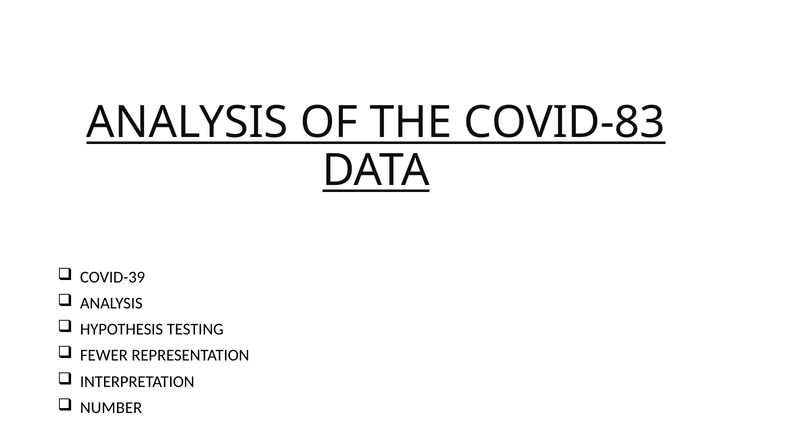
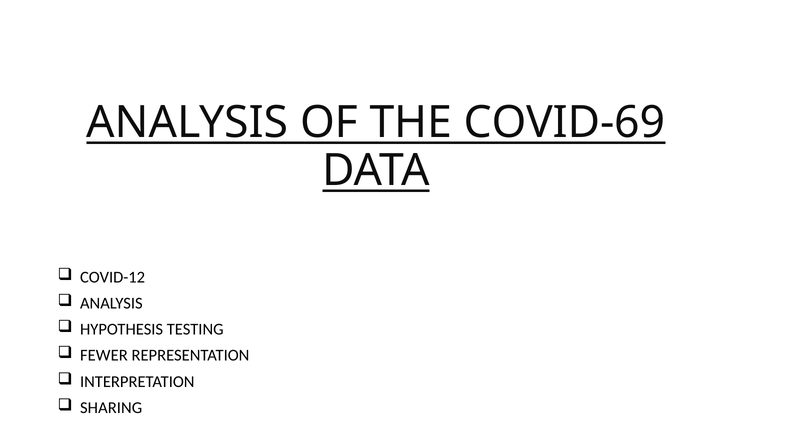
COVID-83: COVID-83 -> COVID-69
COVID-39: COVID-39 -> COVID-12
NUMBER: NUMBER -> SHARING
